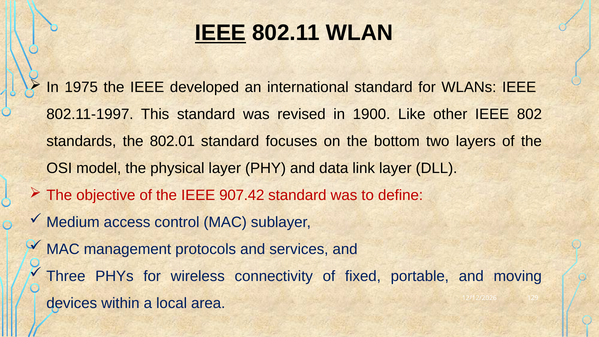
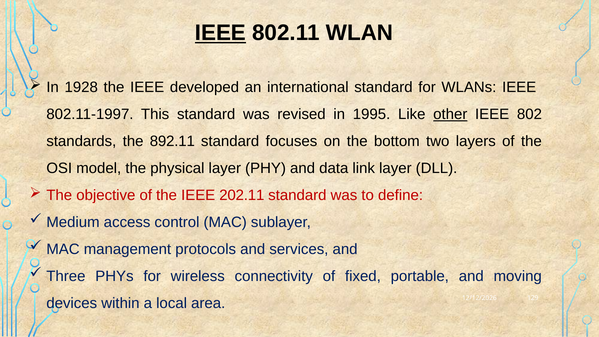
1975: 1975 -> 1928
1900: 1900 -> 1995
other underline: none -> present
802.01: 802.01 -> 892.11
907.42: 907.42 -> 202.11
